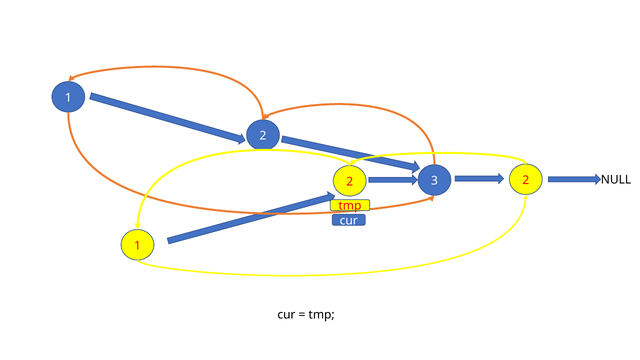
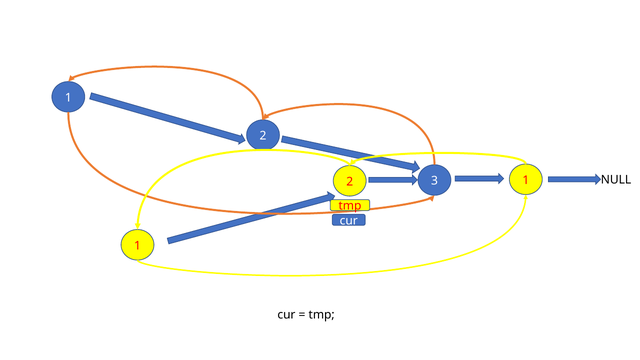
2 at (526, 180): 2 -> 1
